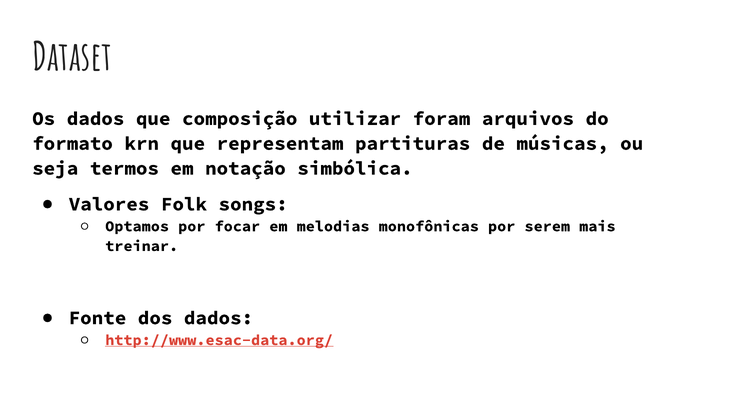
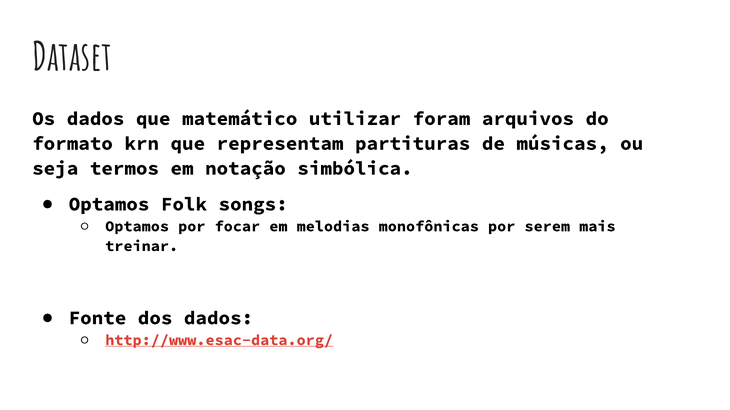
composição: composição -> matemático
Valores at (109, 204): Valores -> Optamos
